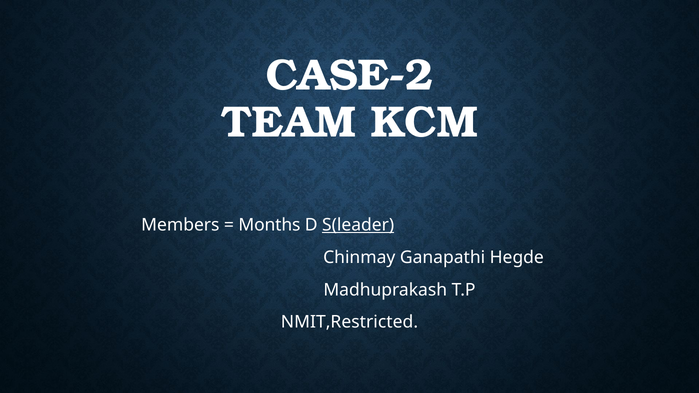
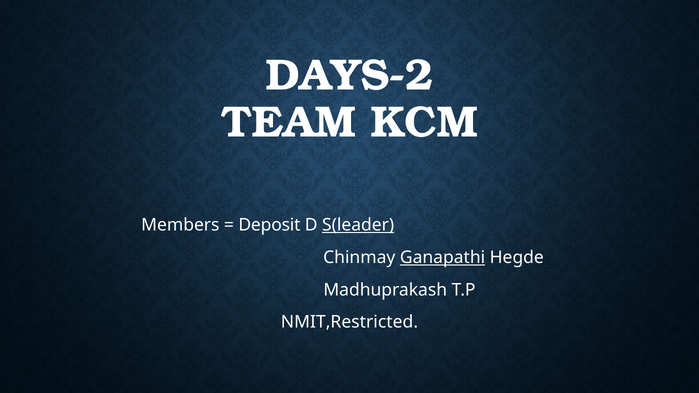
CASE-2: CASE-2 -> DAYS-2
Months: Months -> Deposit
Ganapathi underline: none -> present
